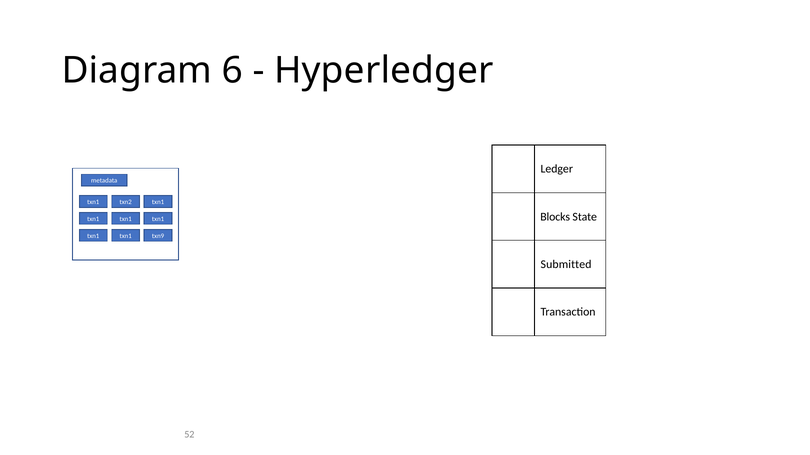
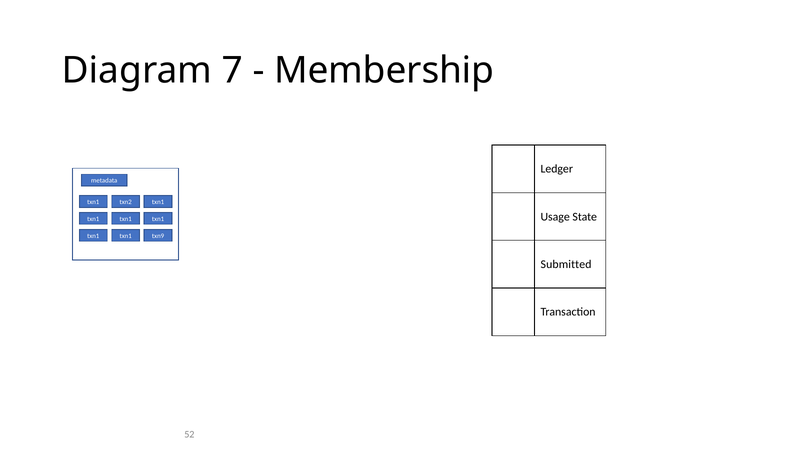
6: 6 -> 7
Hyperledger: Hyperledger -> Membership
Blocks: Blocks -> Usage
